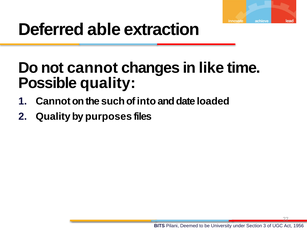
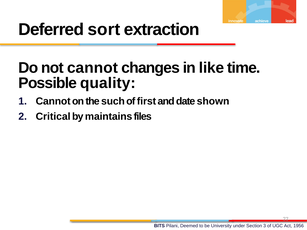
able: able -> sort
into: into -> first
loaded: loaded -> shown
Quality at (53, 117): Quality -> Critical
purposes: purposes -> maintains
